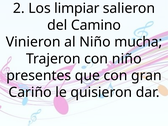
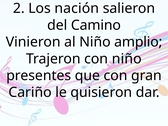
limpiar: limpiar -> nación
mucha: mucha -> amplio
